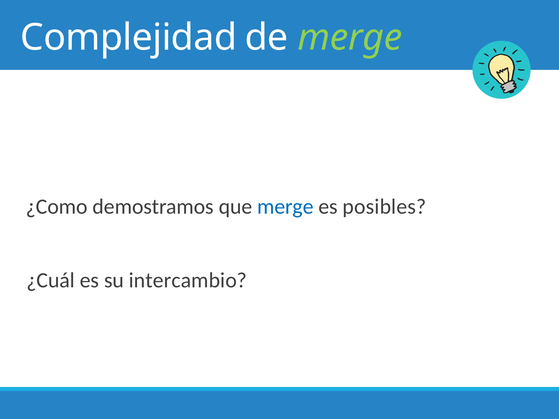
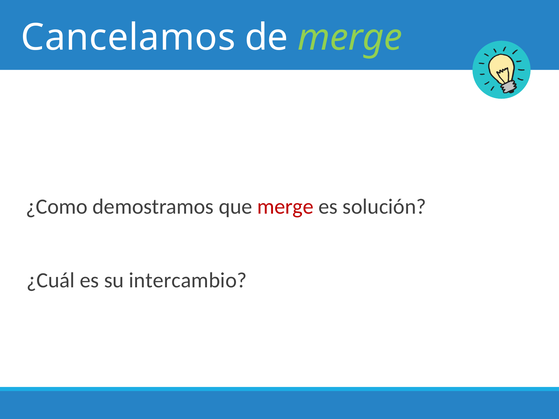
Complejidad: Complejidad -> Cancelamos
merge at (285, 207) colour: blue -> red
posibles: posibles -> solución
